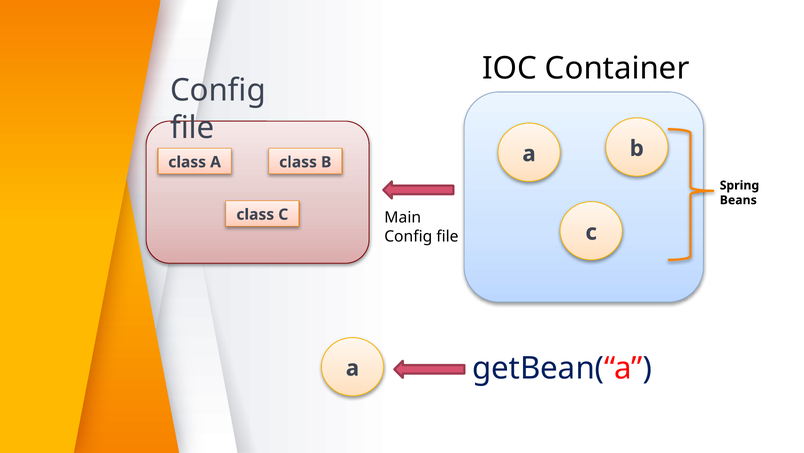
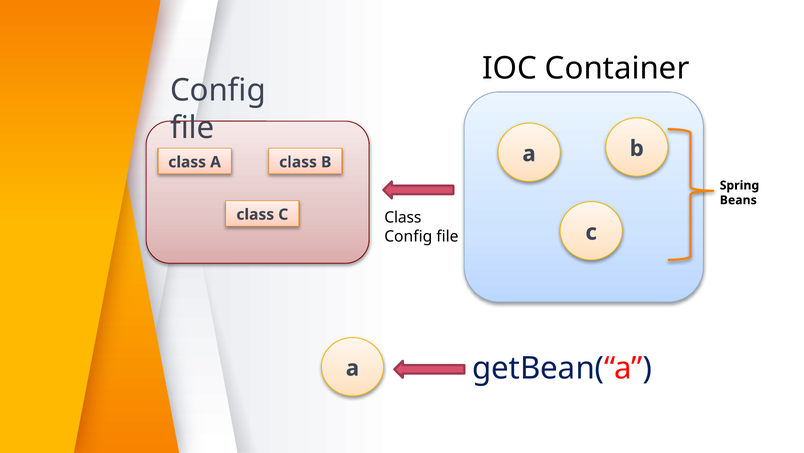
Main at (403, 217): Main -> Class
